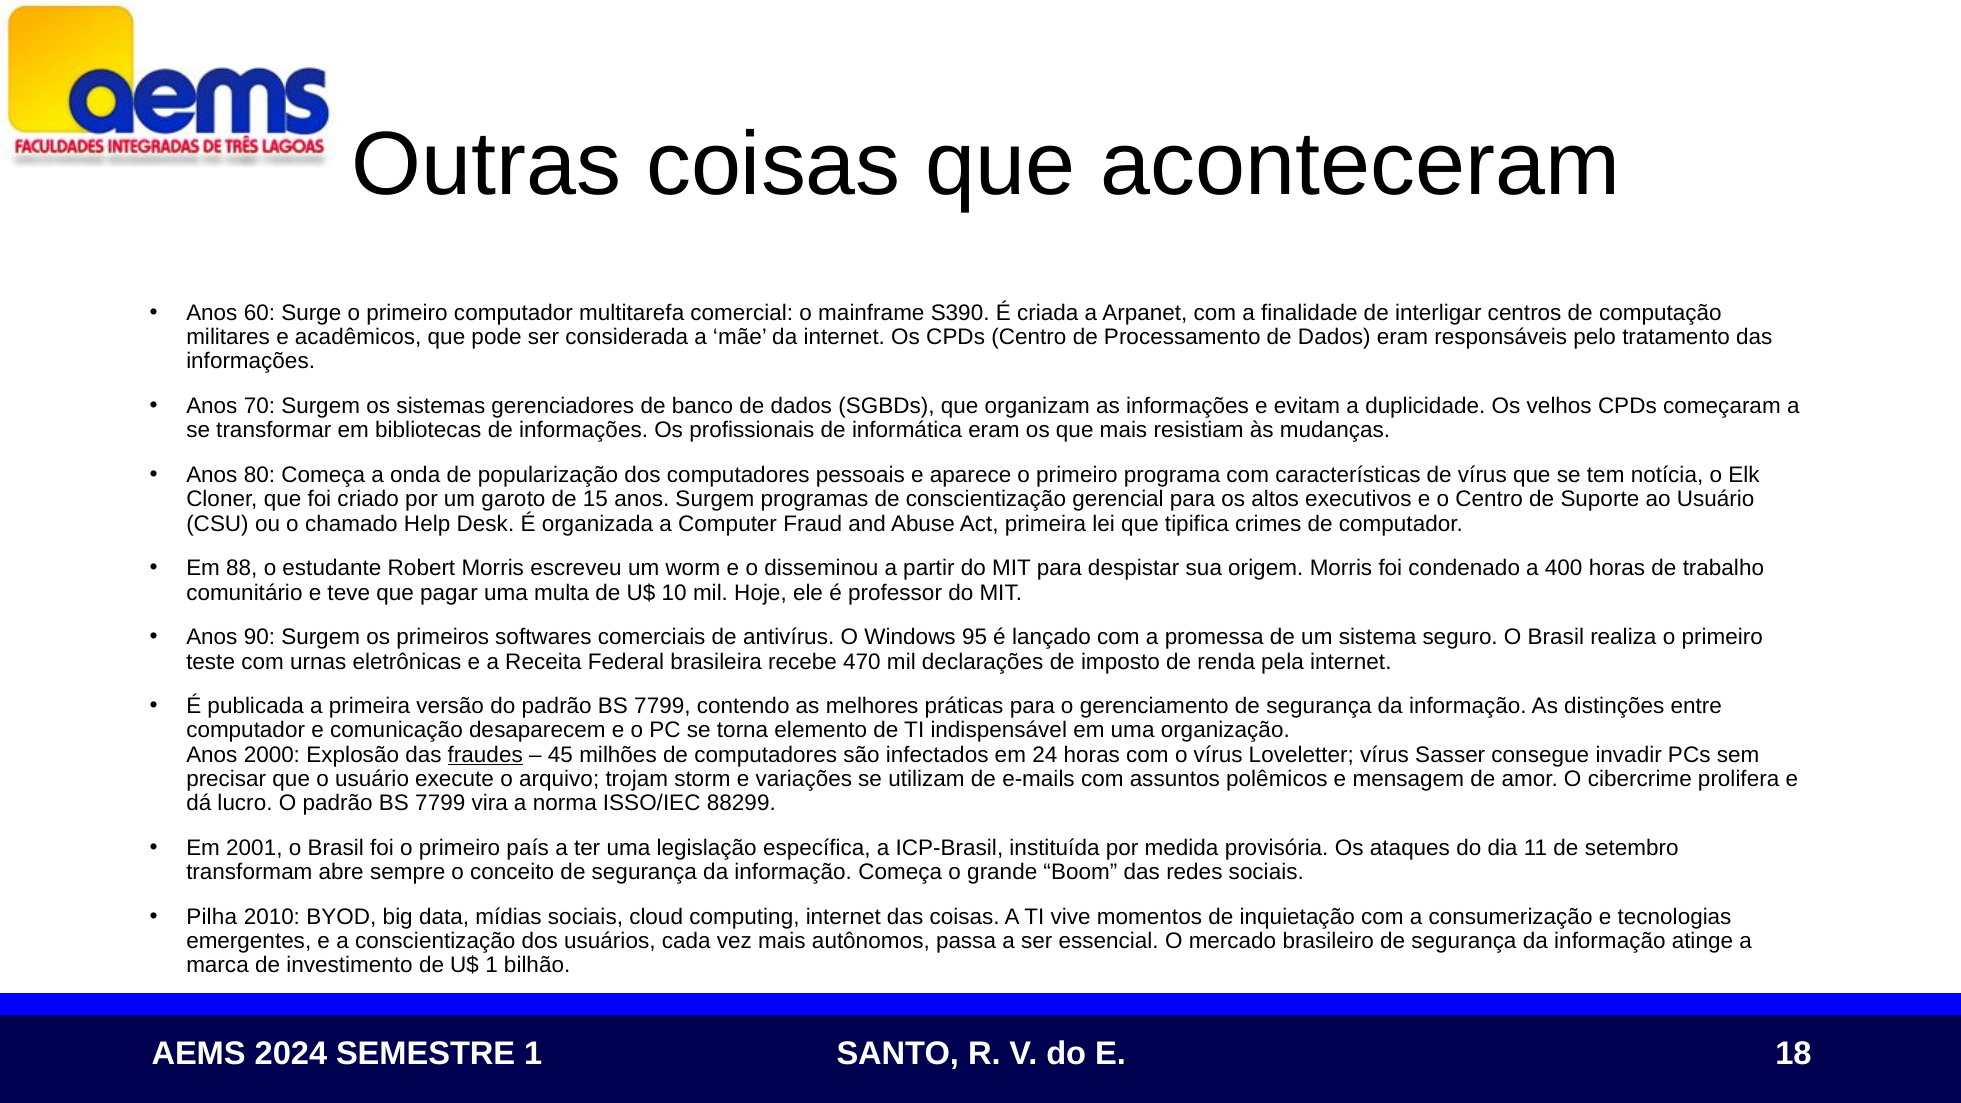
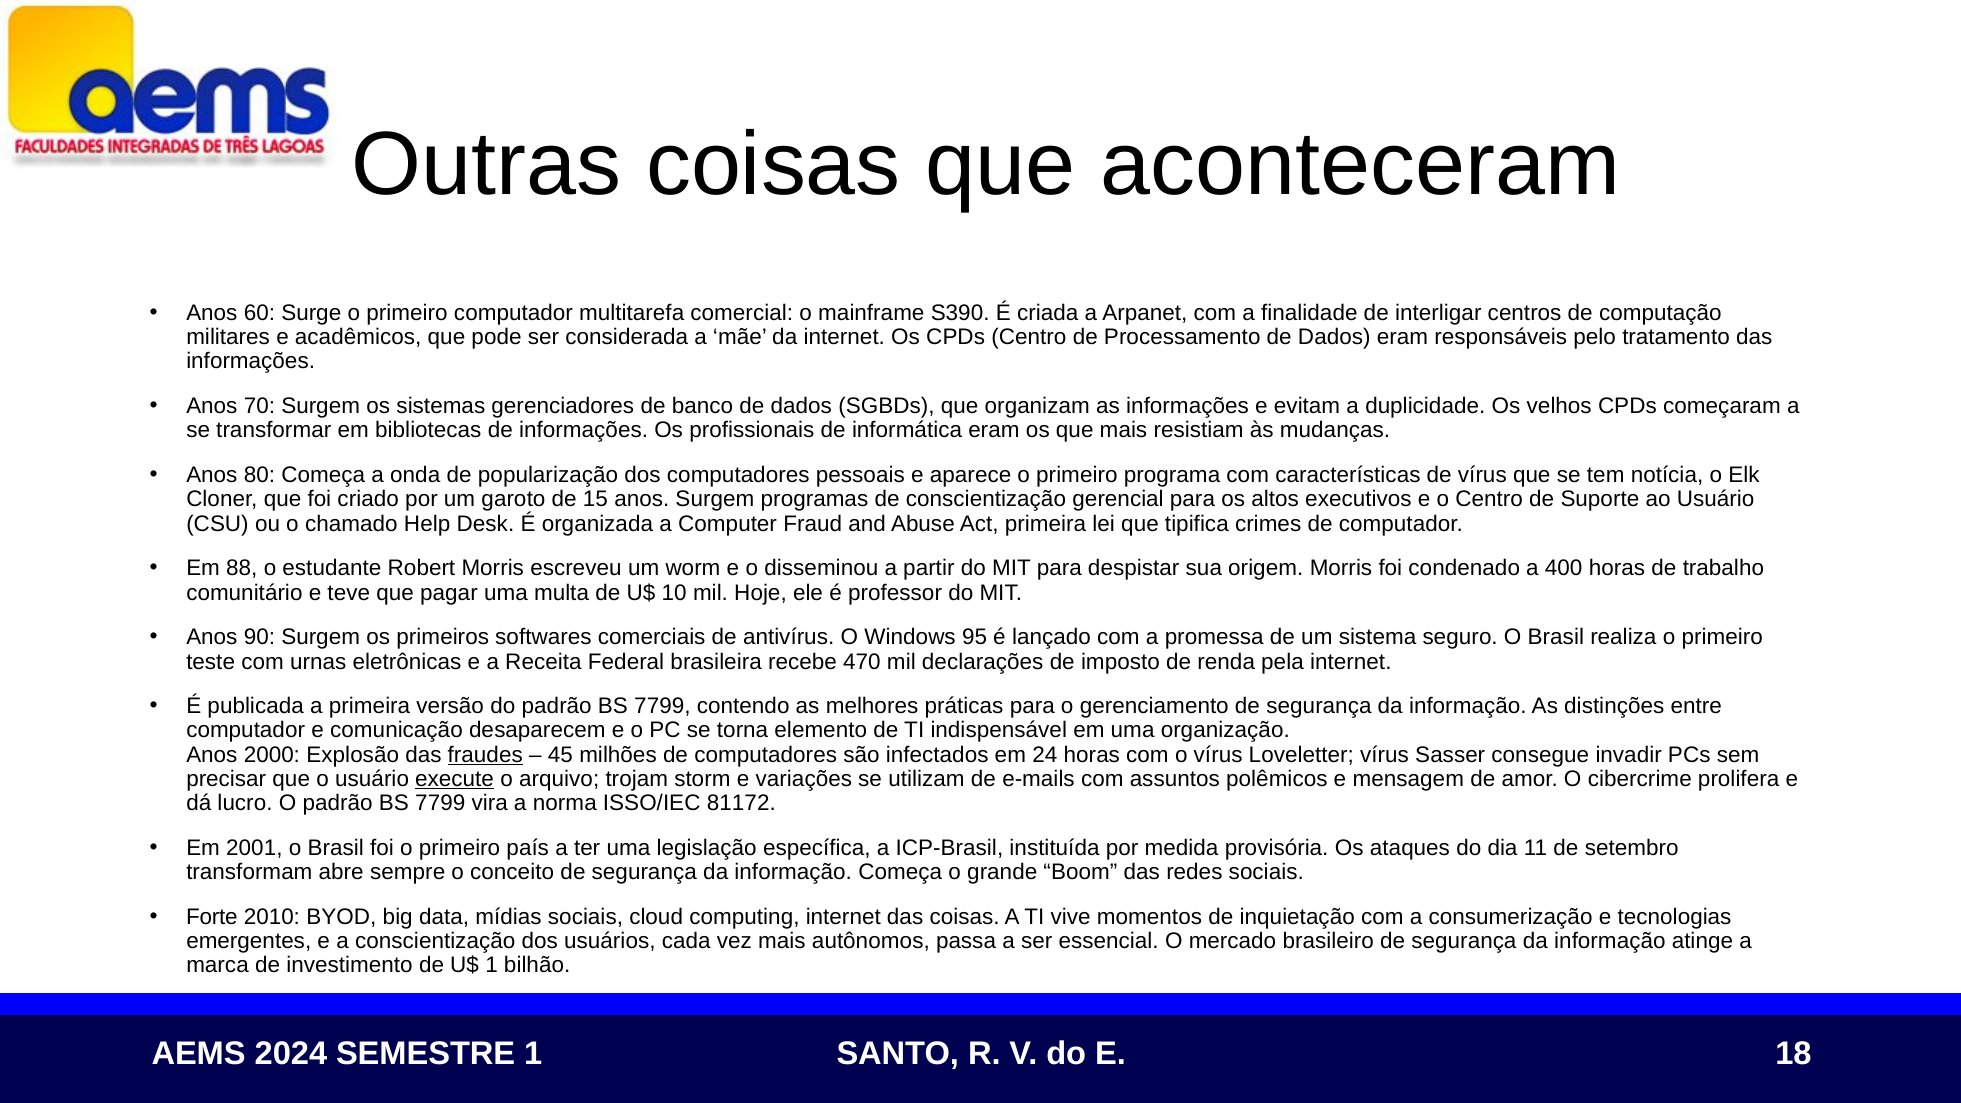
execute underline: none -> present
88299: 88299 -> 81172
Pilha: Pilha -> Forte
